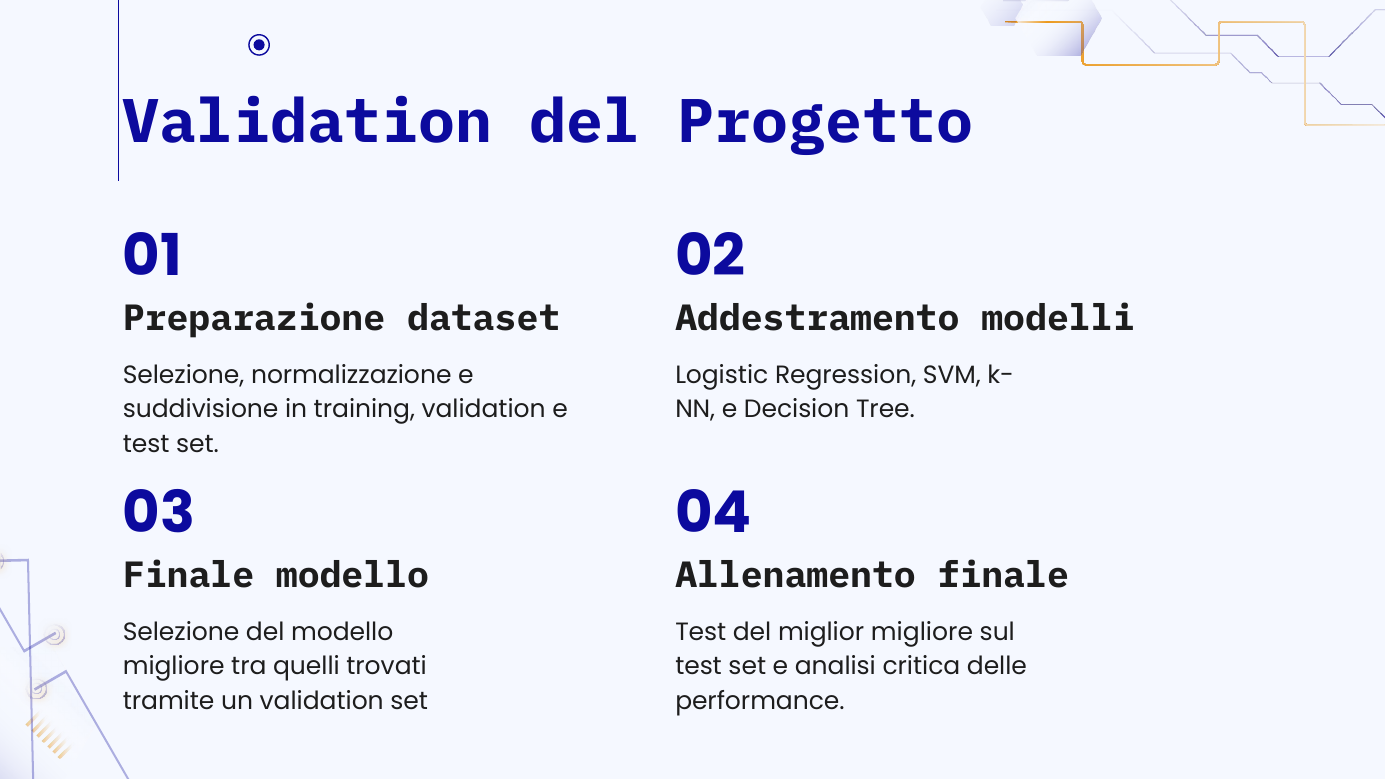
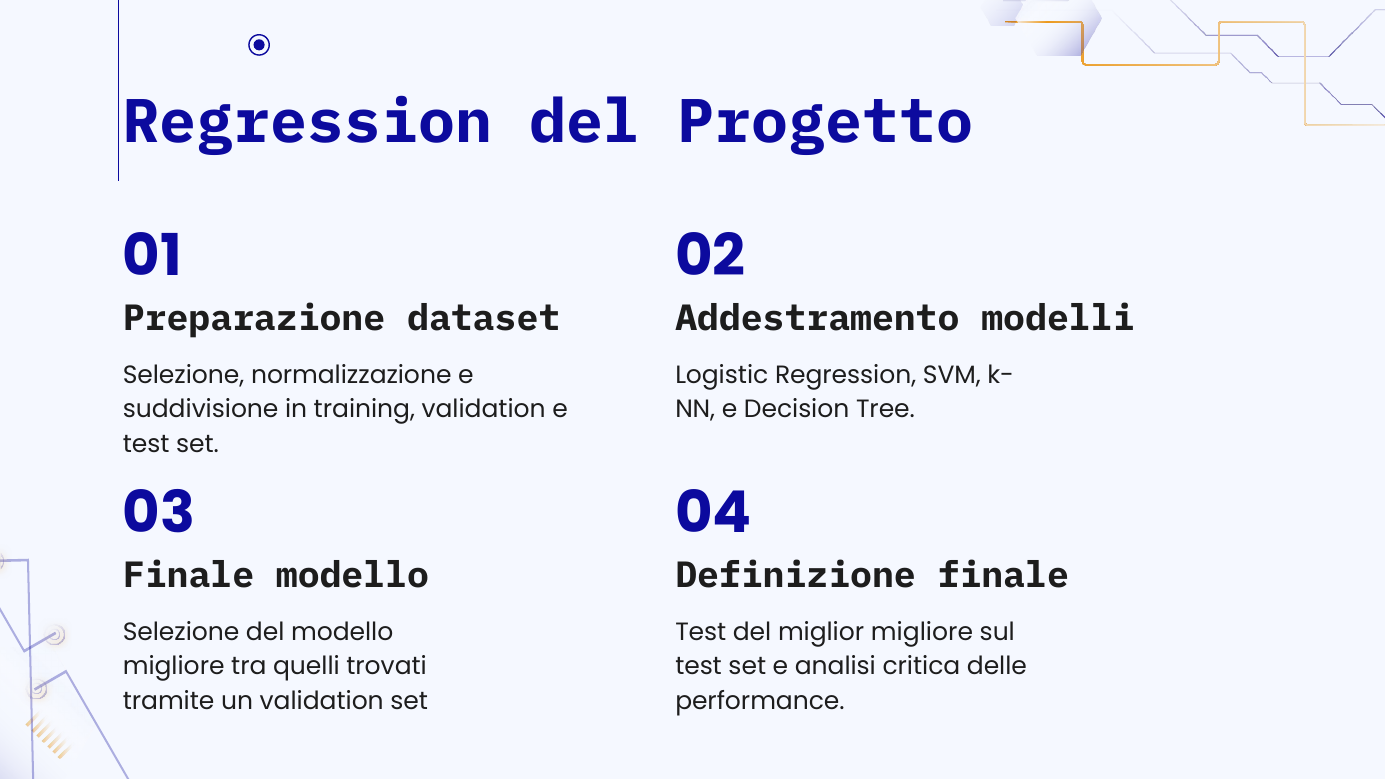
Validation at (308, 122): Validation -> Regression
Allenamento: Allenamento -> Definizione
